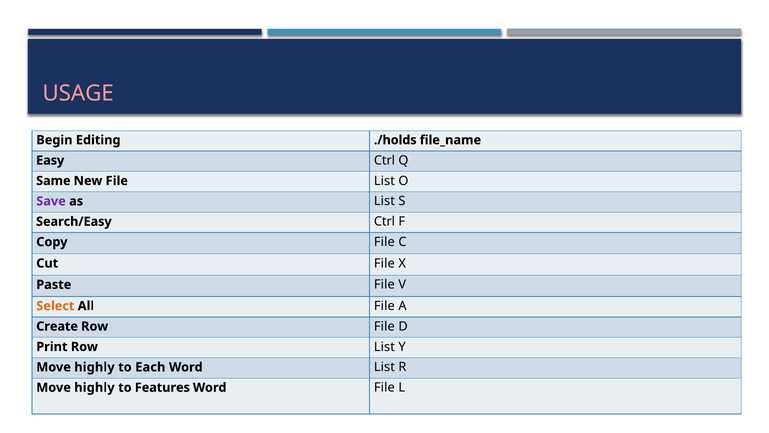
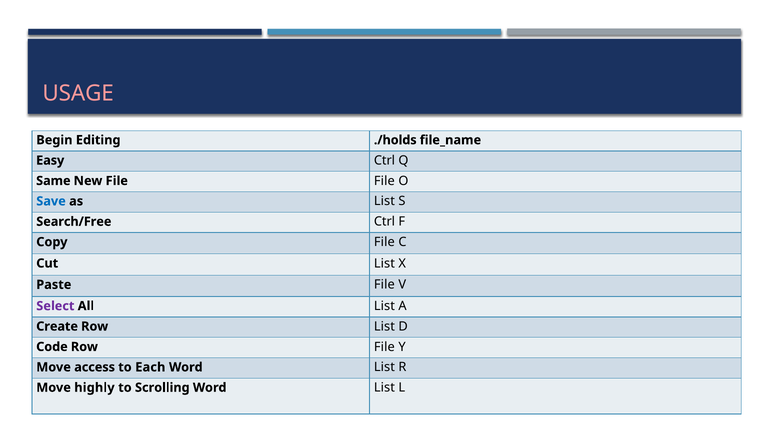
File List: List -> File
Save colour: purple -> blue
Search/Easy: Search/Easy -> Search/Free
Cut File: File -> List
Select colour: orange -> purple
All File: File -> List
Row File: File -> List
Print: Print -> Code
Row List: List -> File
highly at (94, 367): highly -> access
Features: Features -> Scrolling
File at (384, 387): File -> List
